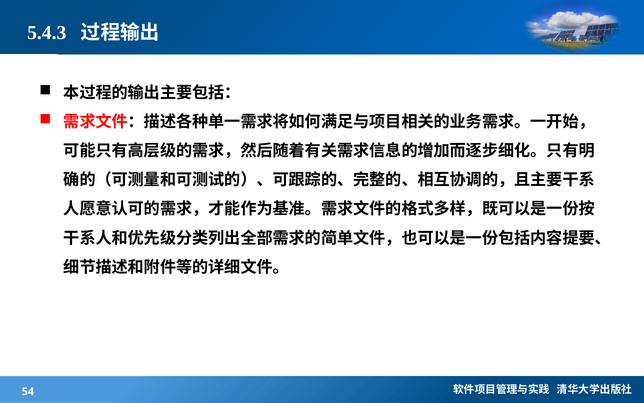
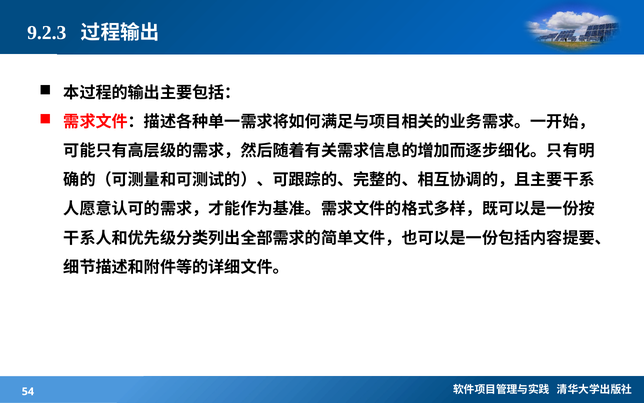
5.4.3: 5.4.3 -> 9.2.3
